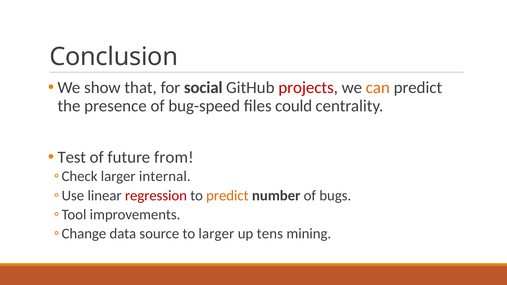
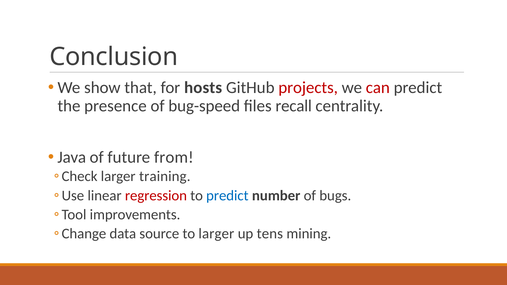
social: social -> hosts
can colour: orange -> red
could: could -> recall
Test: Test -> Java
internal: internal -> training
predict at (227, 196) colour: orange -> blue
